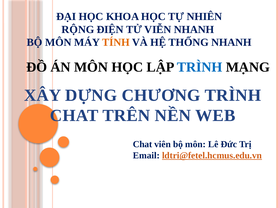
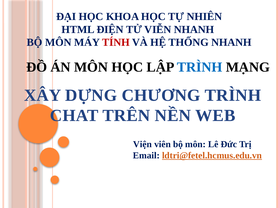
RỘNG: RỘNG -> HTML
TÍNH colour: orange -> red
Chat at (143, 145): Chat -> Viện
